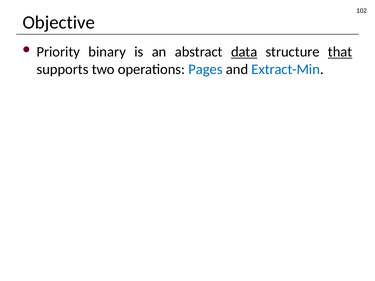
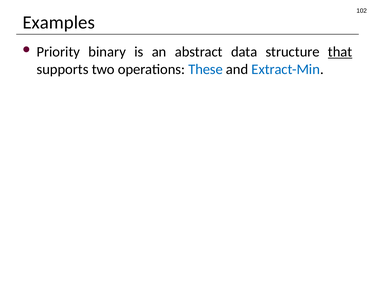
Objective: Objective -> Examples
data underline: present -> none
Pages: Pages -> These
